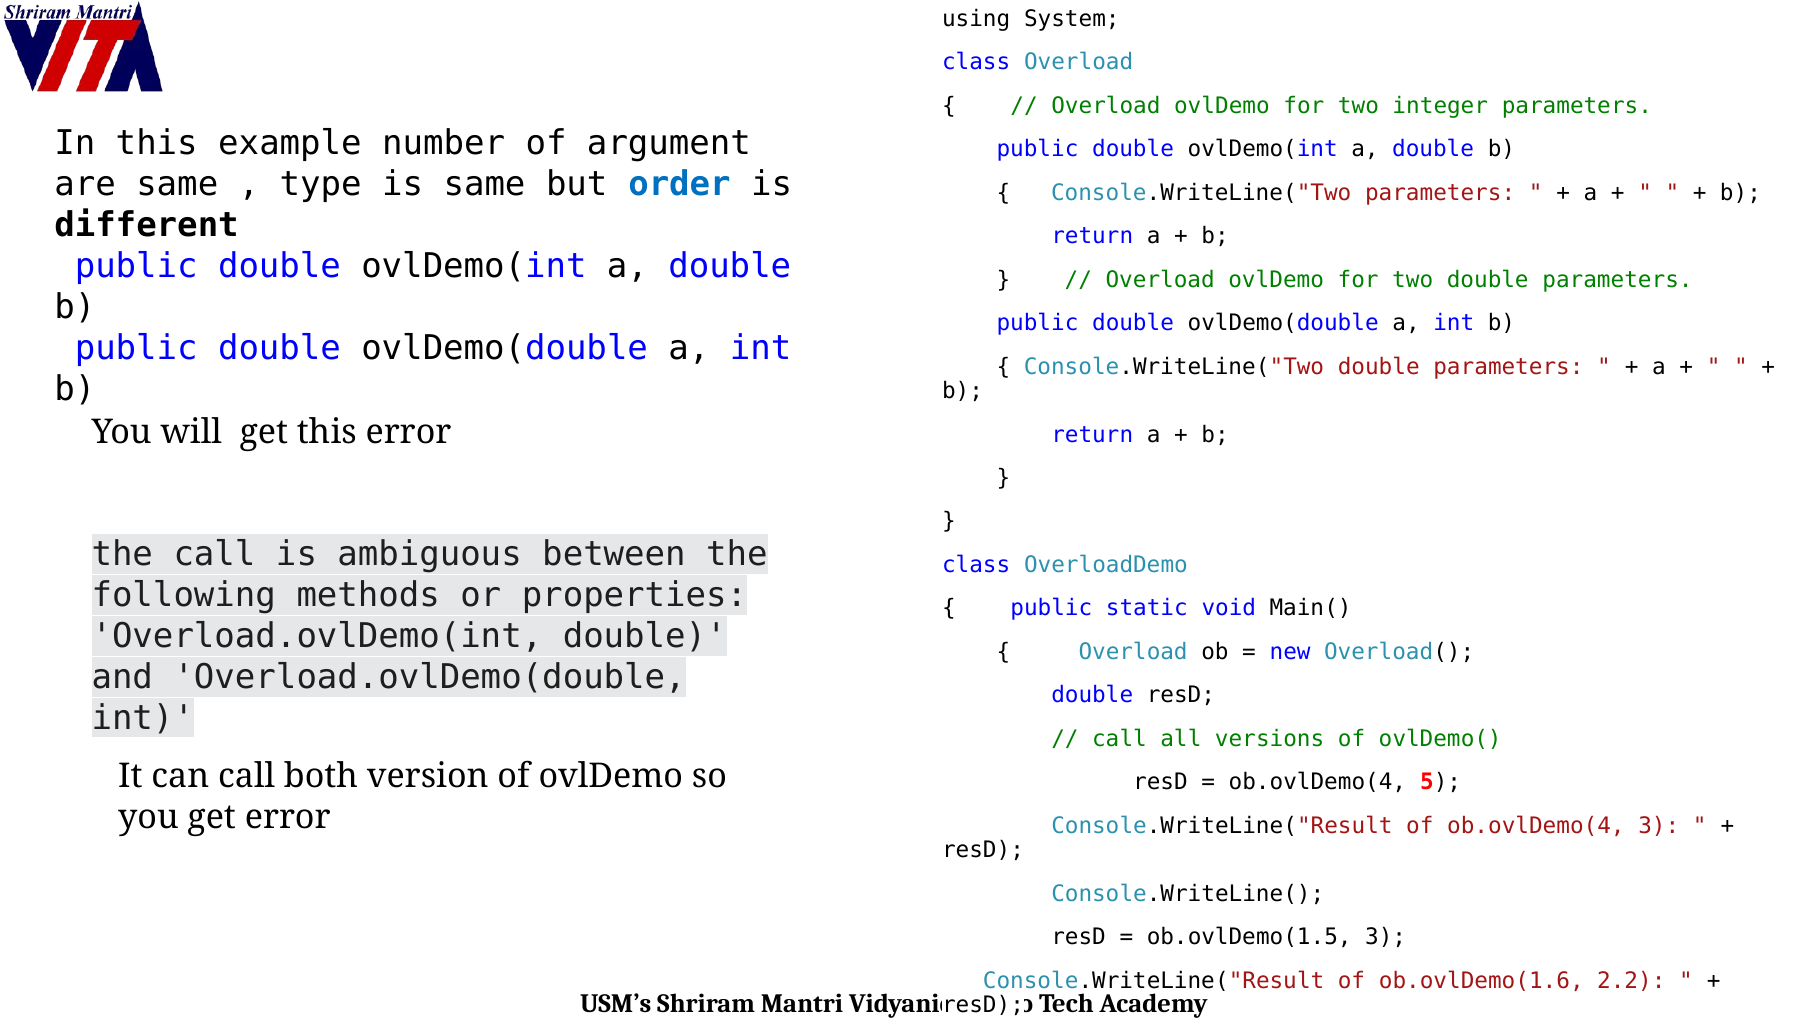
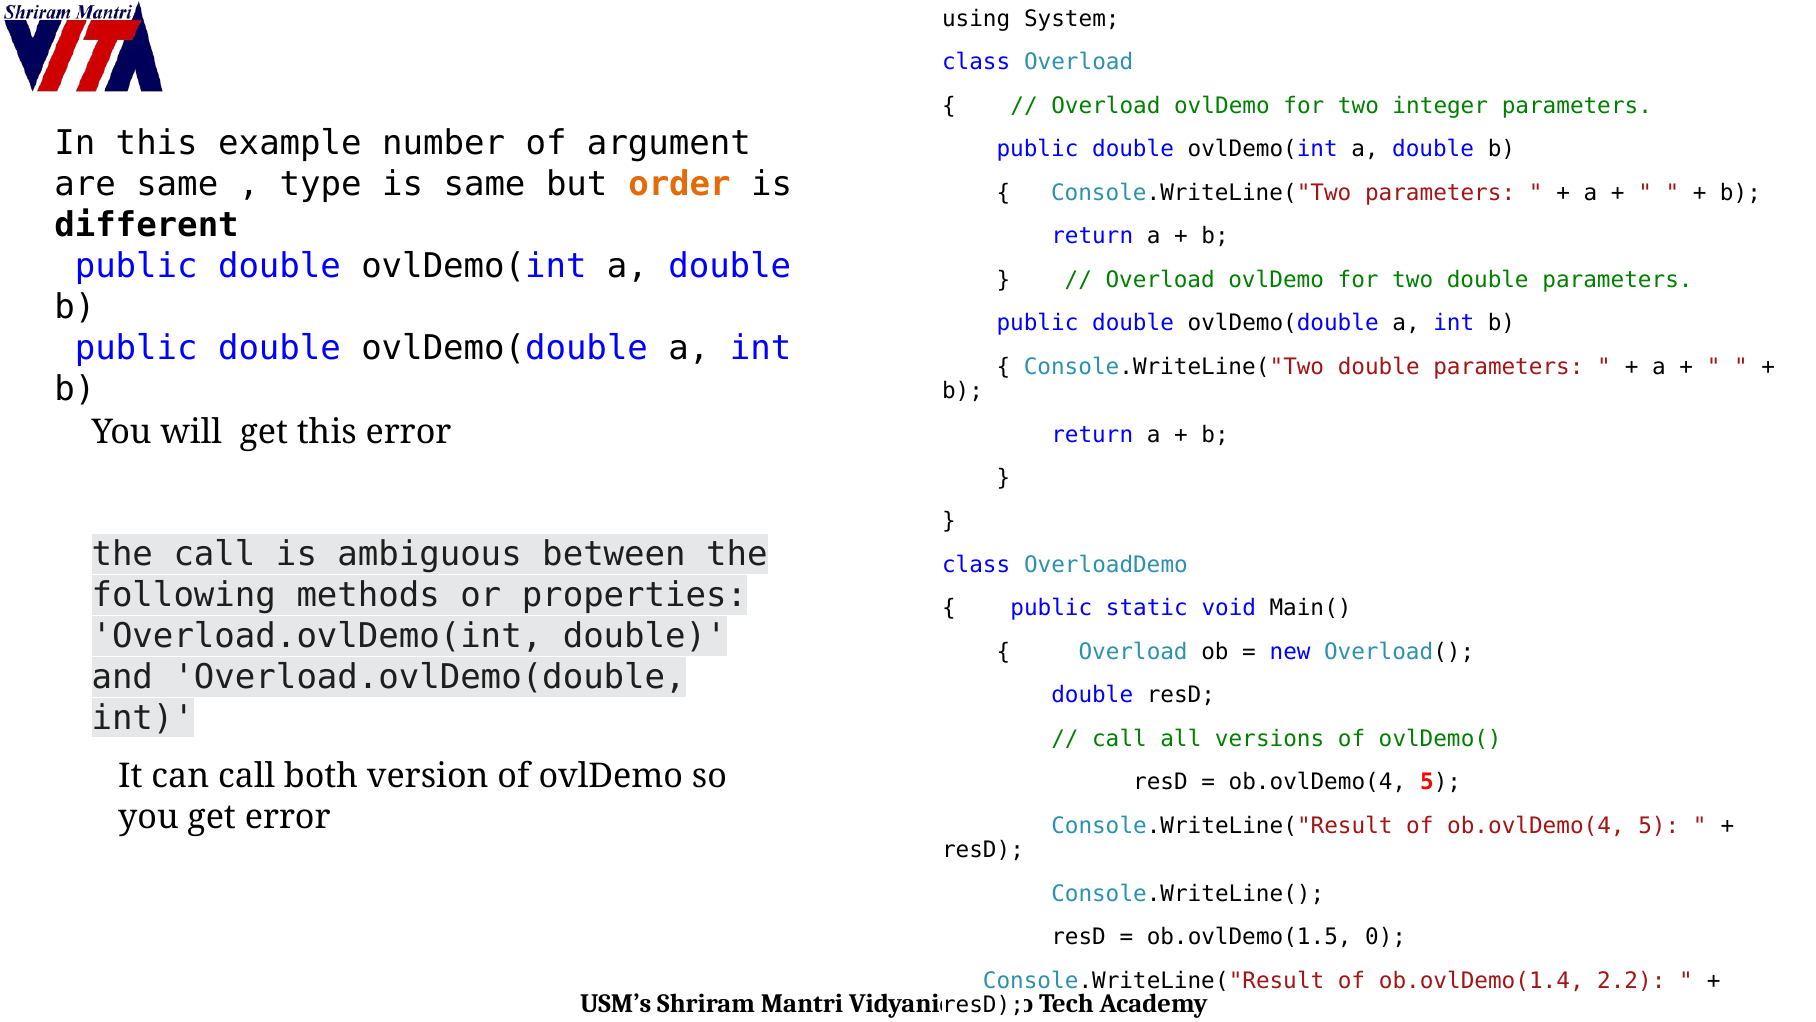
order colour: blue -> orange
of ob.ovlDemo(4 3: 3 -> 5
ob.ovlDemo(1.5 3: 3 -> 0
ob.ovlDemo(1.6: ob.ovlDemo(1.6 -> ob.ovlDemo(1.4
